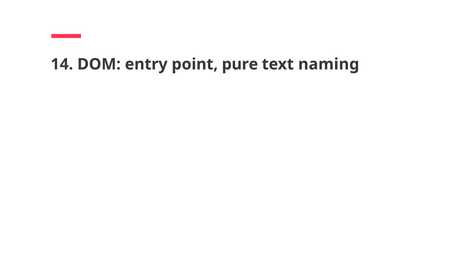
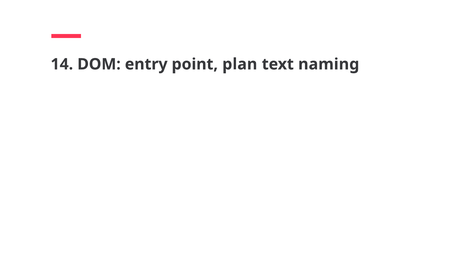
pure: pure -> plan
